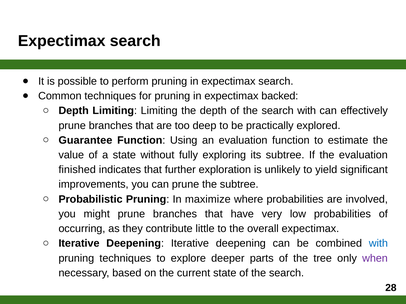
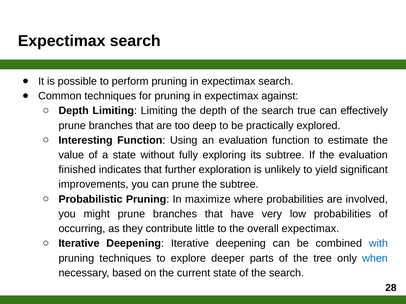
backed: backed -> against
search with: with -> true
Guarantee: Guarantee -> Interesting
when colour: purple -> blue
